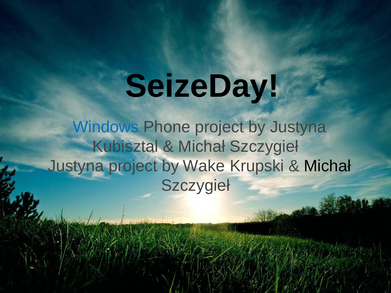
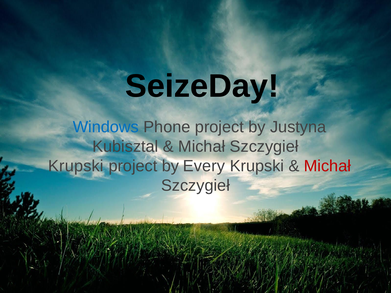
Justyna at (76, 166): Justyna -> Krupski
Wake: Wake -> Every
Michał at (327, 166) colour: black -> red
